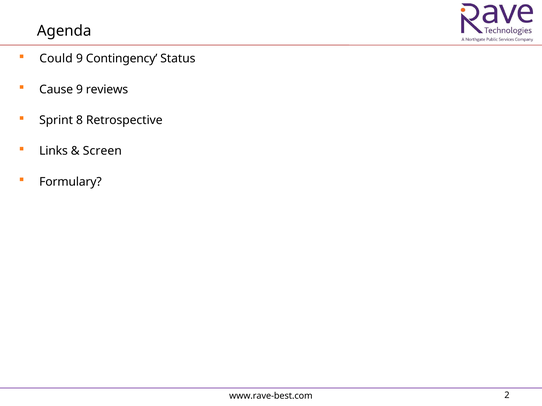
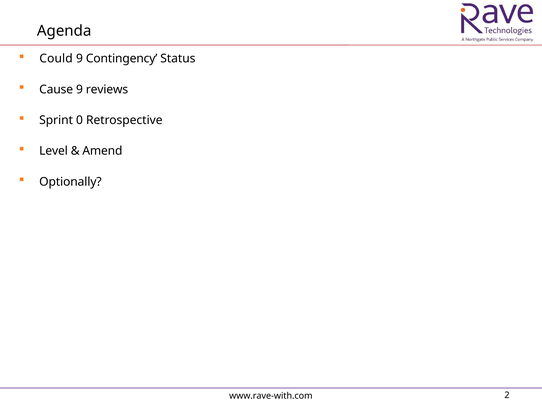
8: 8 -> 0
Links: Links -> Level
Screen: Screen -> Amend
Formulary: Formulary -> Optionally
www.rave-best.com: www.rave-best.com -> www.rave-with.com
